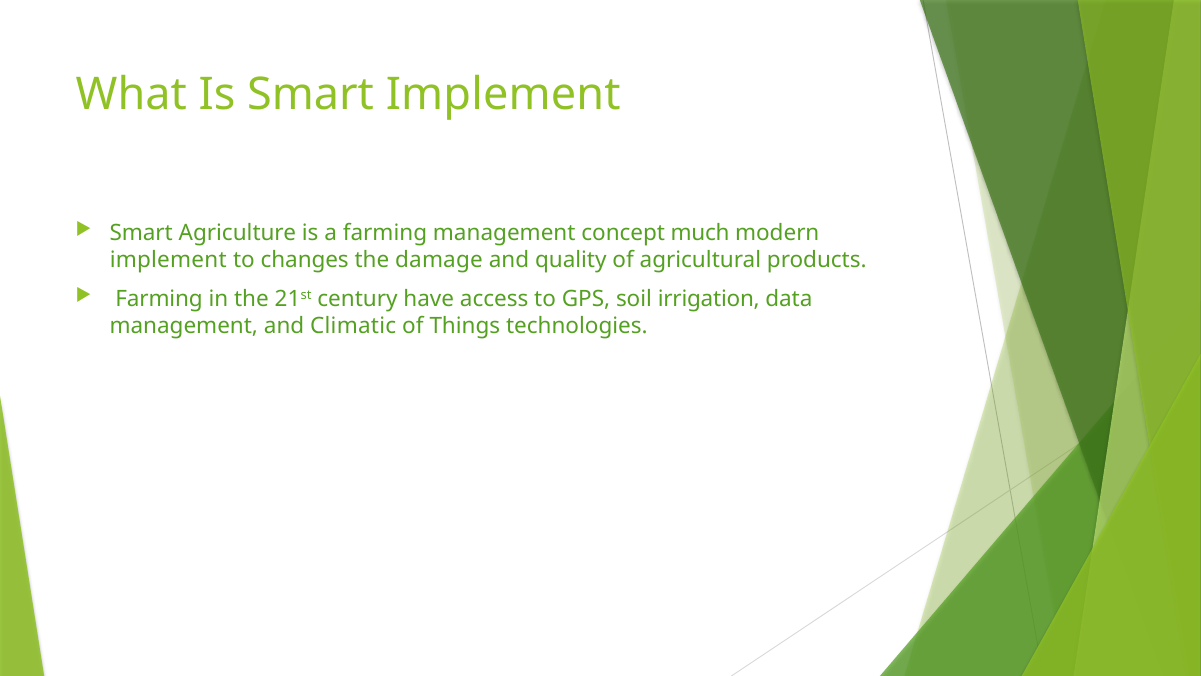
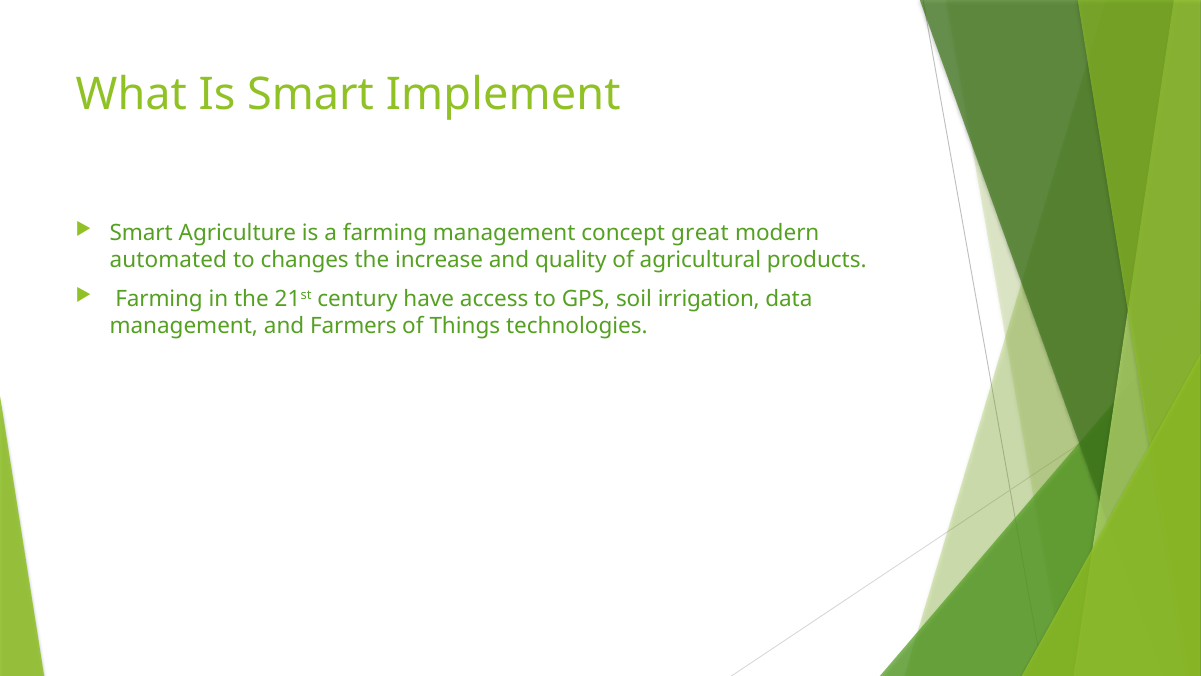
much: much -> great
implement at (168, 259): implement -> automated
damage: damage -> increase
Climatic: Climatic -> Farmers
